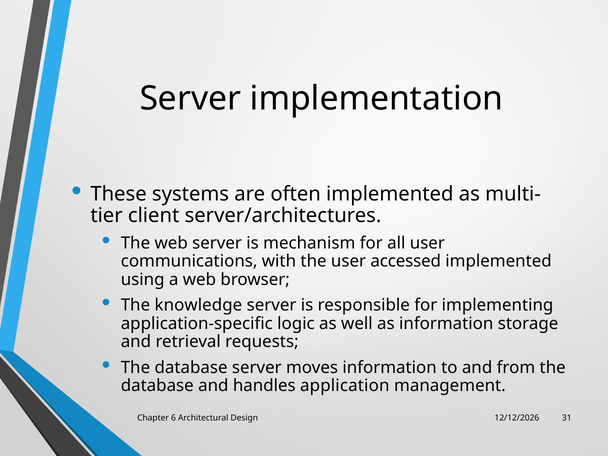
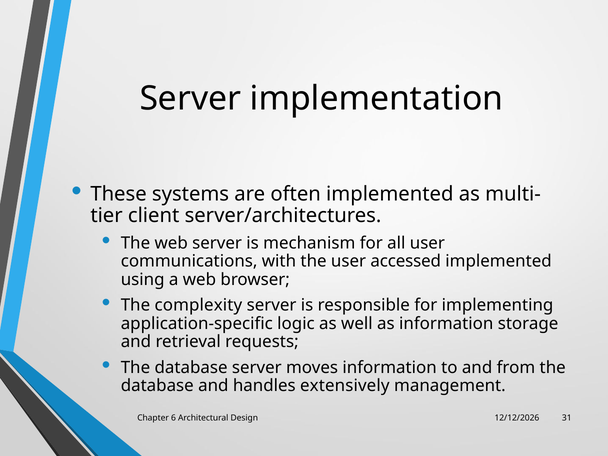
knowledge: knowledge -> complexity
application: application -> extensively
